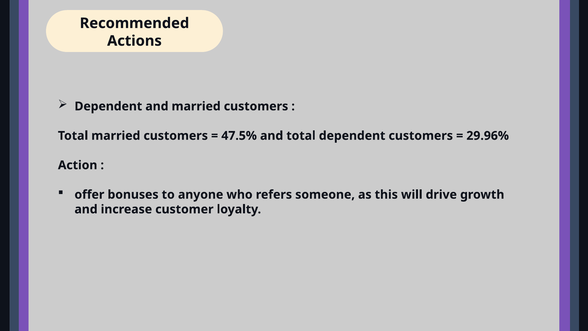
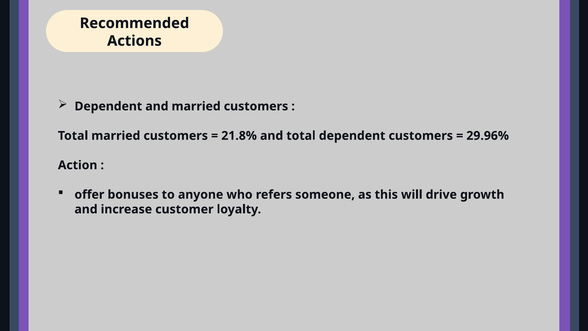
47.5%: 47.5% -> 21.8%
